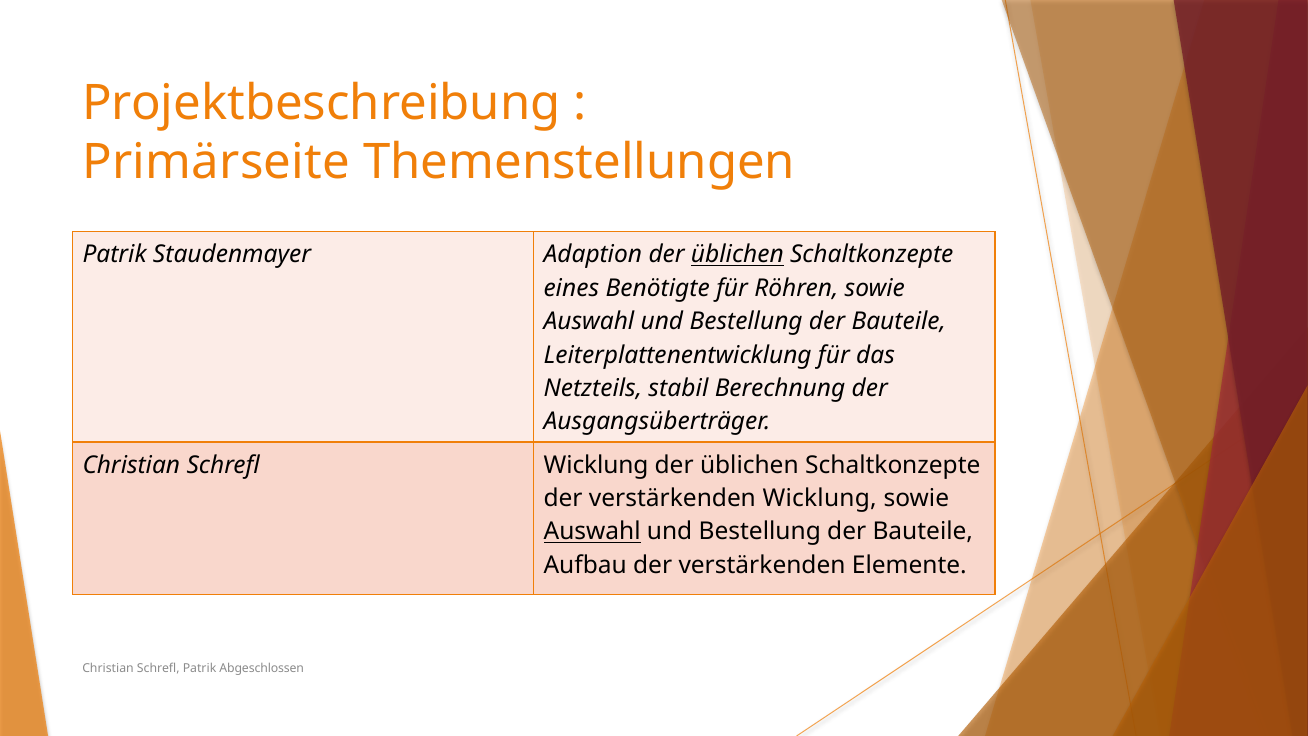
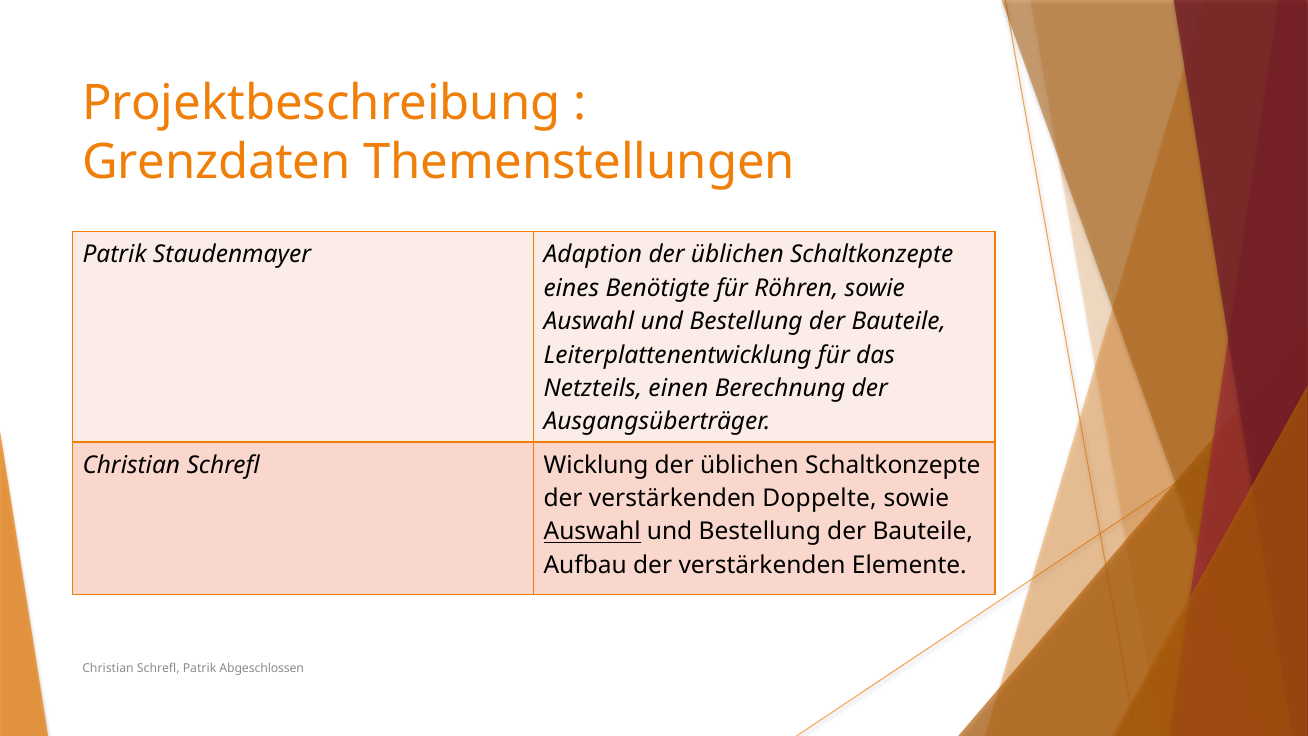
Primärseite: Primärseite -> Grenzdaten
üblichen at (737, 255) underline: present -> none
stabil: stabil -> einen
verstärkenden Wicklung: Wicklung -> Doppelte
